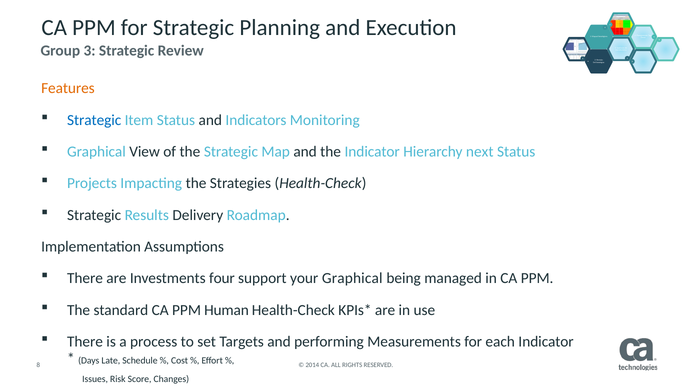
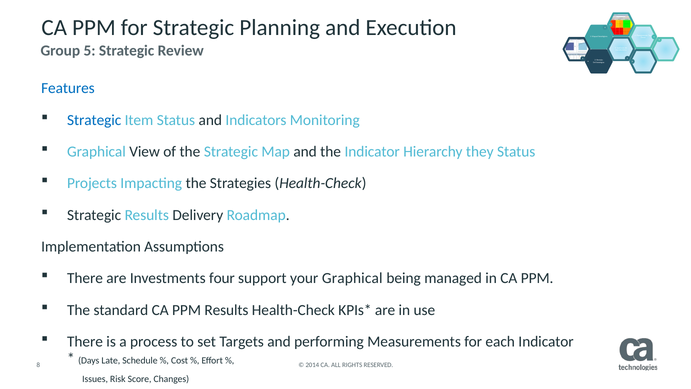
3: 3 -> 5
Features colour: orange -> blue
next: next -> they
PPM Human: Human -> Results
